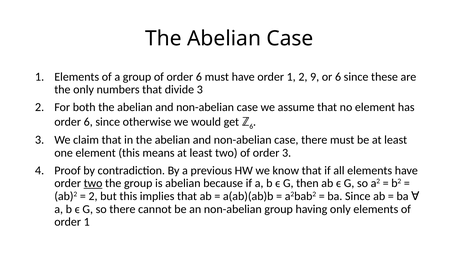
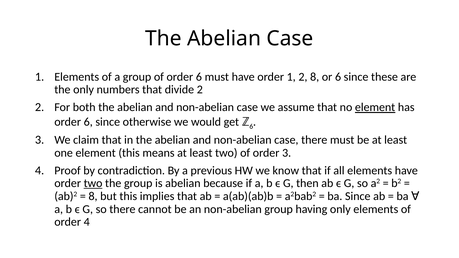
2 9: 9 -> 8
divide 3: 3 -> 2
element at (375, 107) underline: none -> present
2 at (93, 196): 2 -> 8
1 at (87, 222): 1 -> 4
